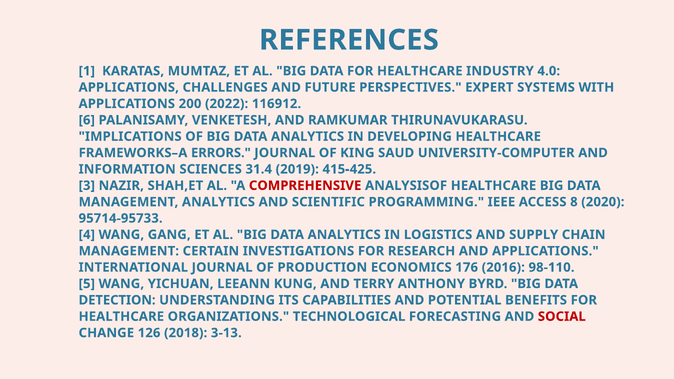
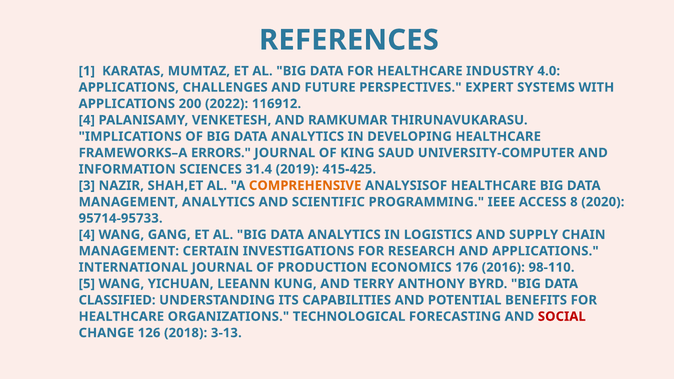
6 at (87, 120): 6 -> 4
COMPREHENSIVE colour: red -> orange
DETECTION: DETECTION -> CLASSIFIED
